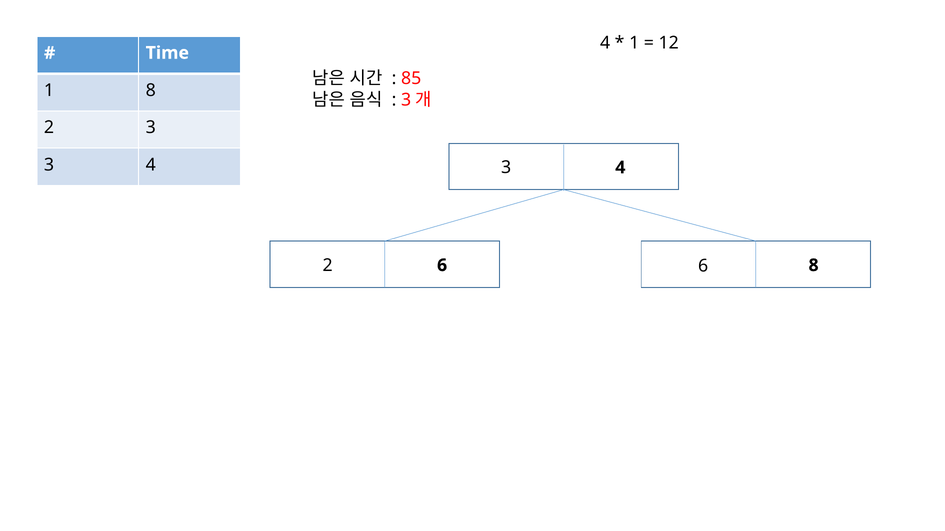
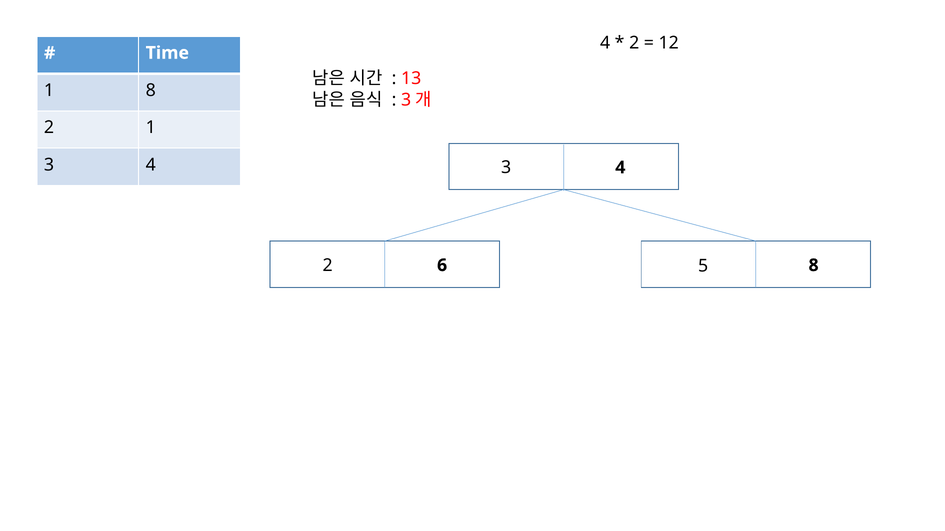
1 at (634, 43): 1 -> 2
85: 85 -> 13
2 3: 3 -> 1
6 6: 6 -> 5
